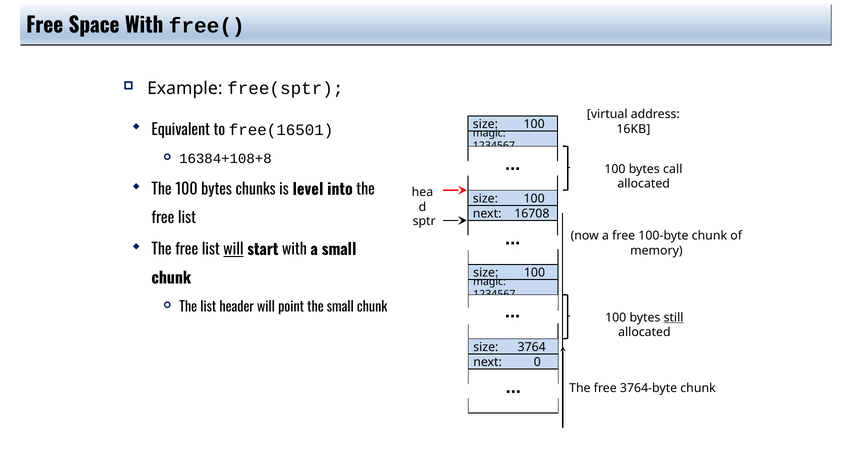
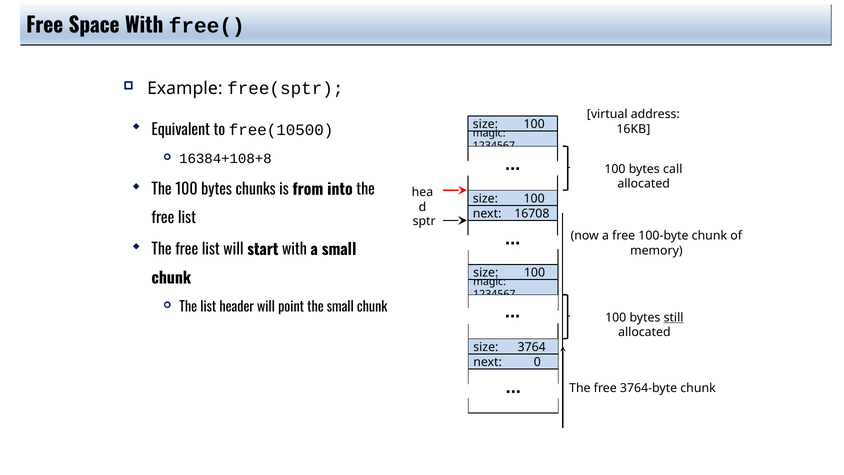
free(16501: free(16501 -> free(10500
level: level -> from
will at (233, 250) underline: present -> none
